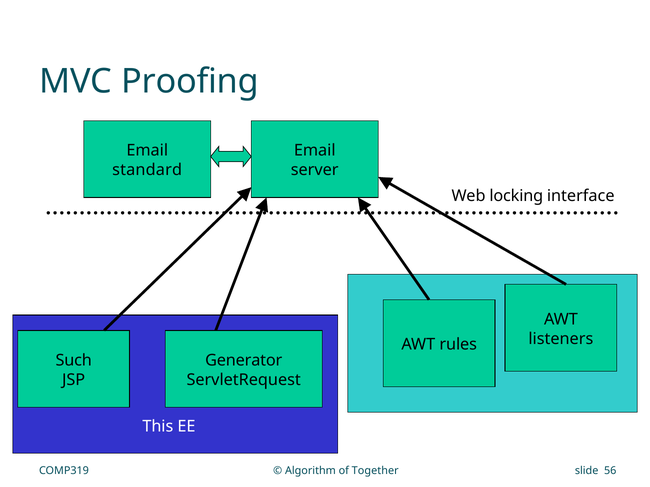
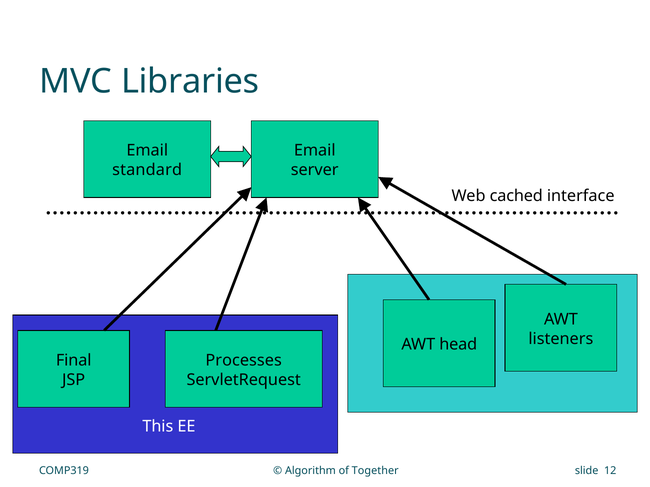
Proofing: Proofing -> Libraries
locking: locking -> cached
rules: rules -> head
Such: Such -> Final
Generator: Generator -> Processes
56: 56 -> 12
